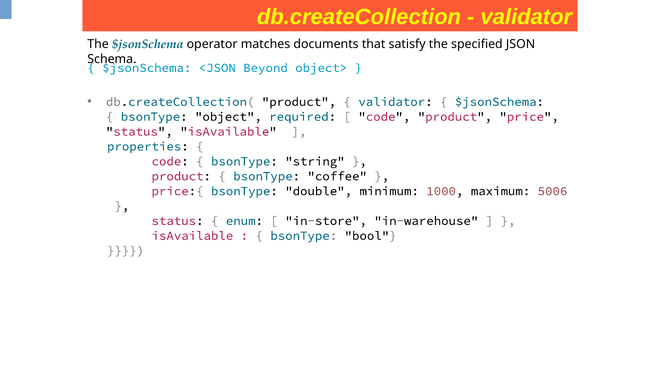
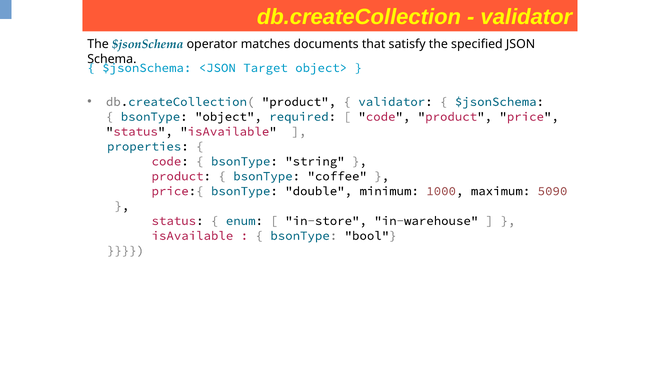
Beyond: Beyond -> Target
5006: 5006 -> 5090
